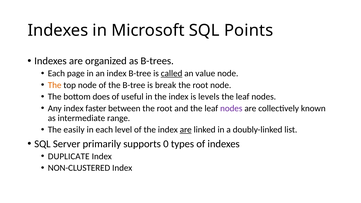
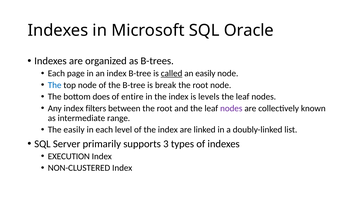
Points: Points -> Oracle
an value: value -> easily
The at (55, 85) colour: orange -> blue
useful: useful -> entire
faster: faster -> filters
are at (186, 130) underline: present -> none
0: 0 -> 3
DUPLICATE: DUPLICATE -> EXECUTION
